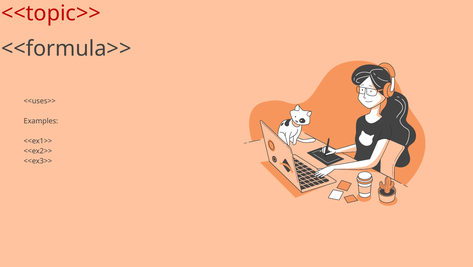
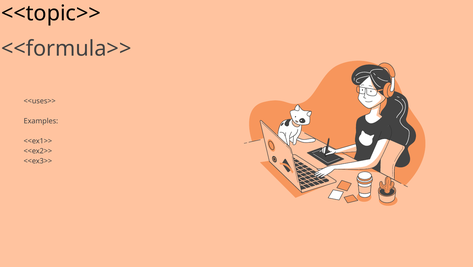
<<topic>> colour: red -> black
